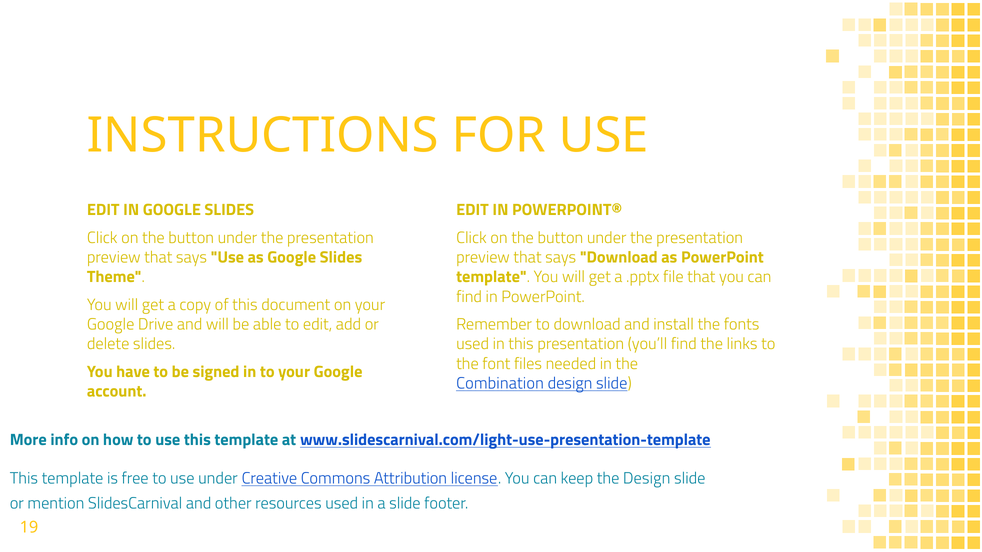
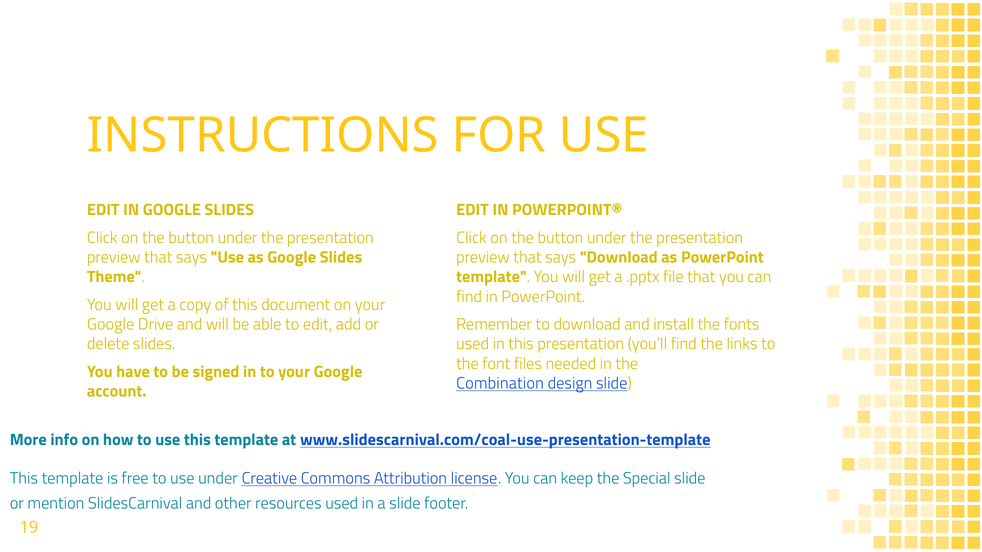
www.slidescarnival.com/light-use-presentation-template: www.slidescarnival.com/light-use-presentation-template -> www.slidescarnival.com/coal-use-presentation-template
the Design: Design -> Special
